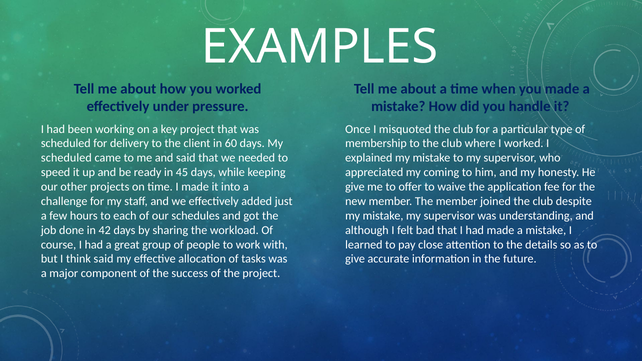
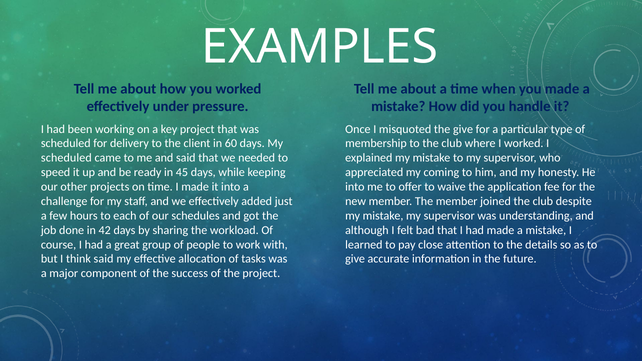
misquoted the club: club -> give
give at (355, 187): give -> into
